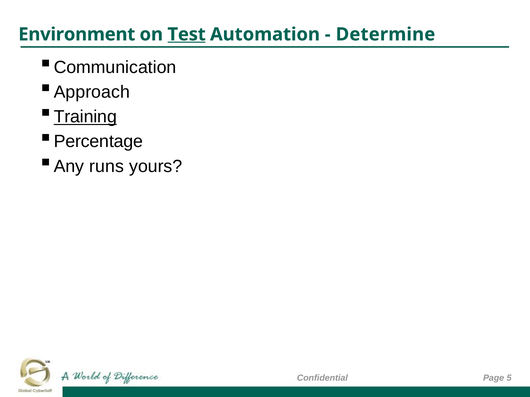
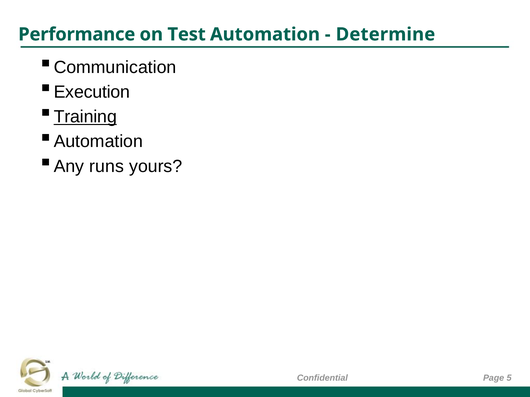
Environment: Environment -> Performance
Test underline: present -> none
Approach: Approach -> Execution
Percentage at (98, 142): Percentage -> Automation
